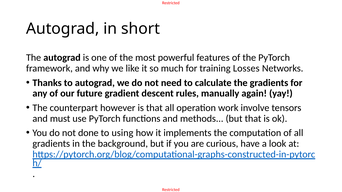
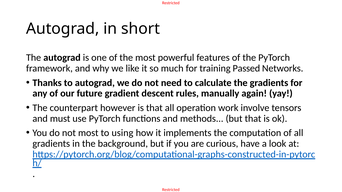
Losses: Losses -> Passed
not done: done -> most
